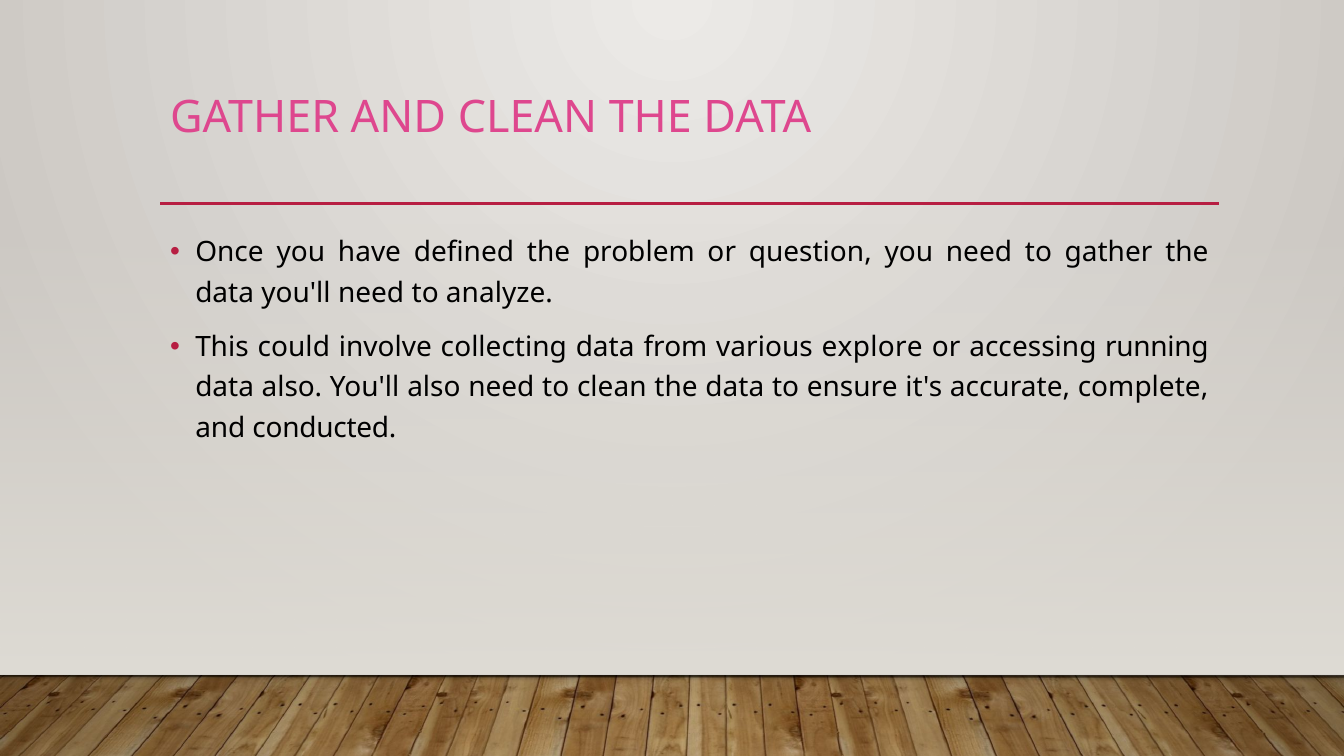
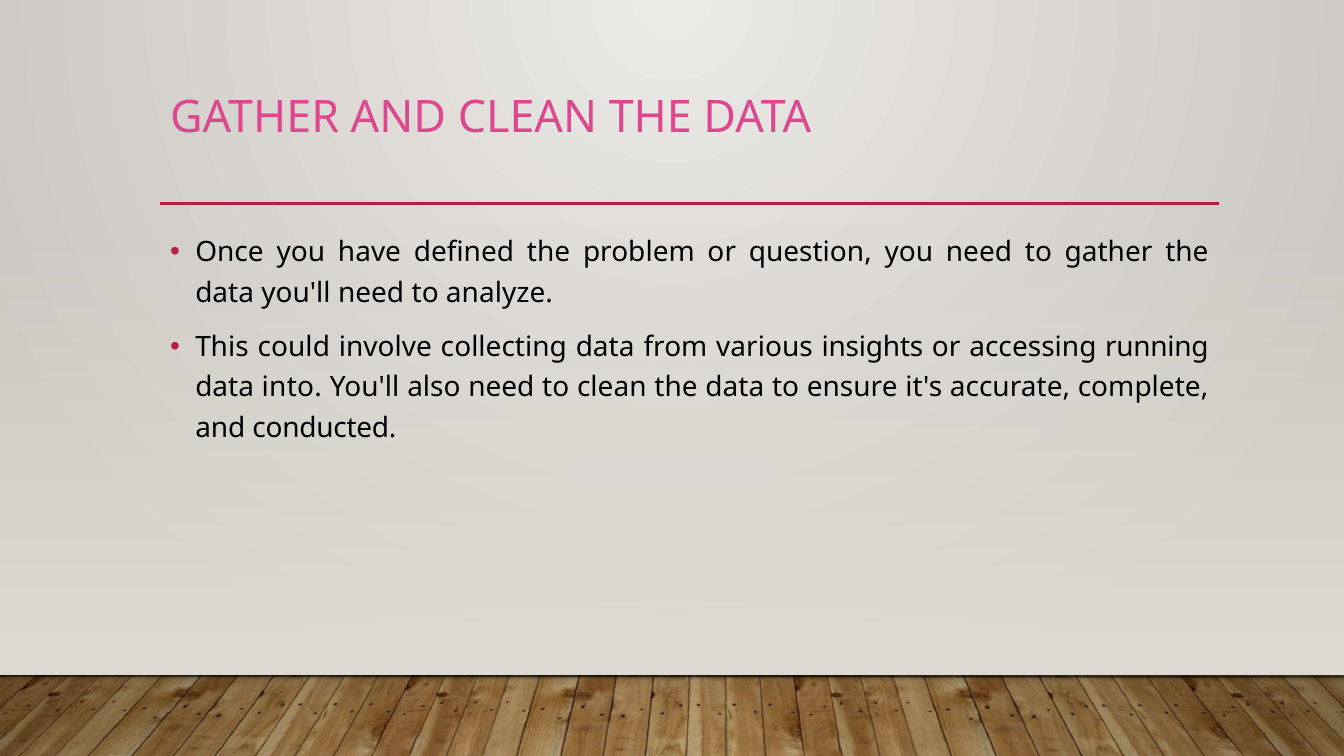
explore: explore -> insights
data also: also -> into
